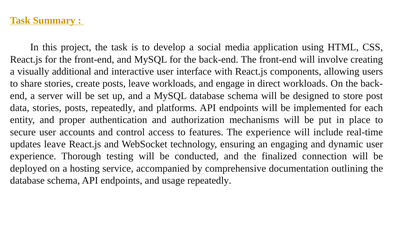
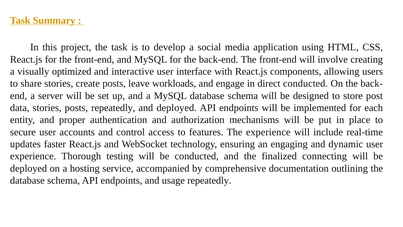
visually additional: additional -> optimized
direct workloads: workloads -> conducted
and platforms: platforms -> deployed
updates leave: leave -> faster
connection: connection -> connecting
